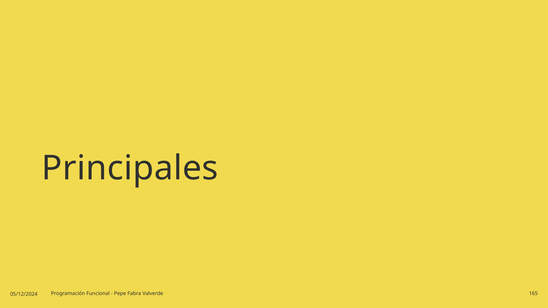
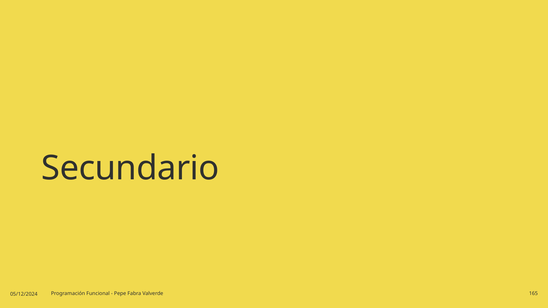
Principales: Principales -> Secundario
